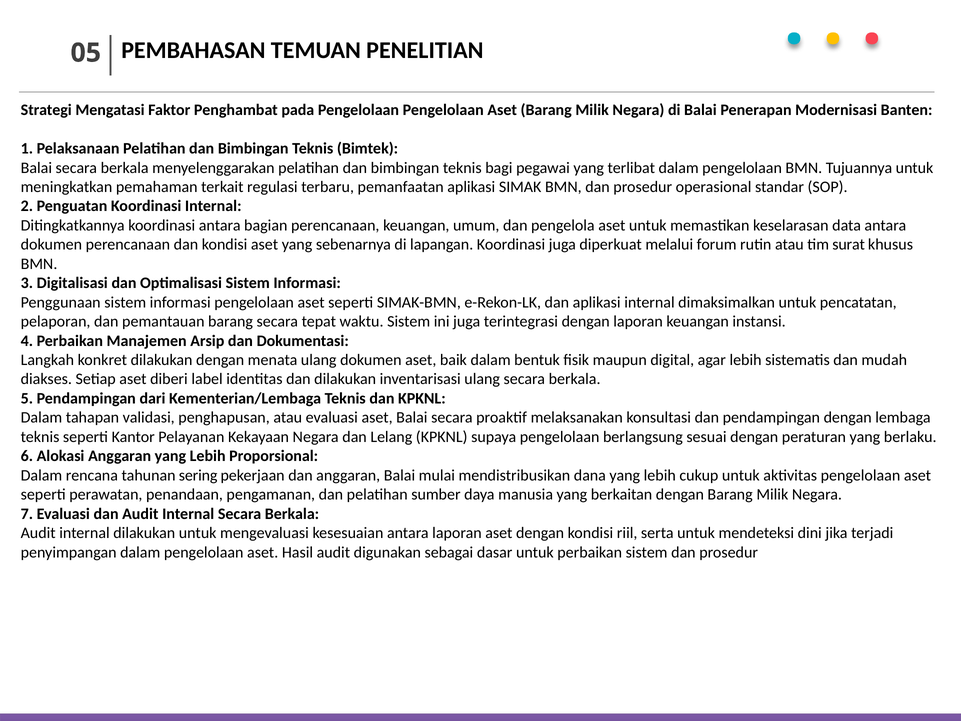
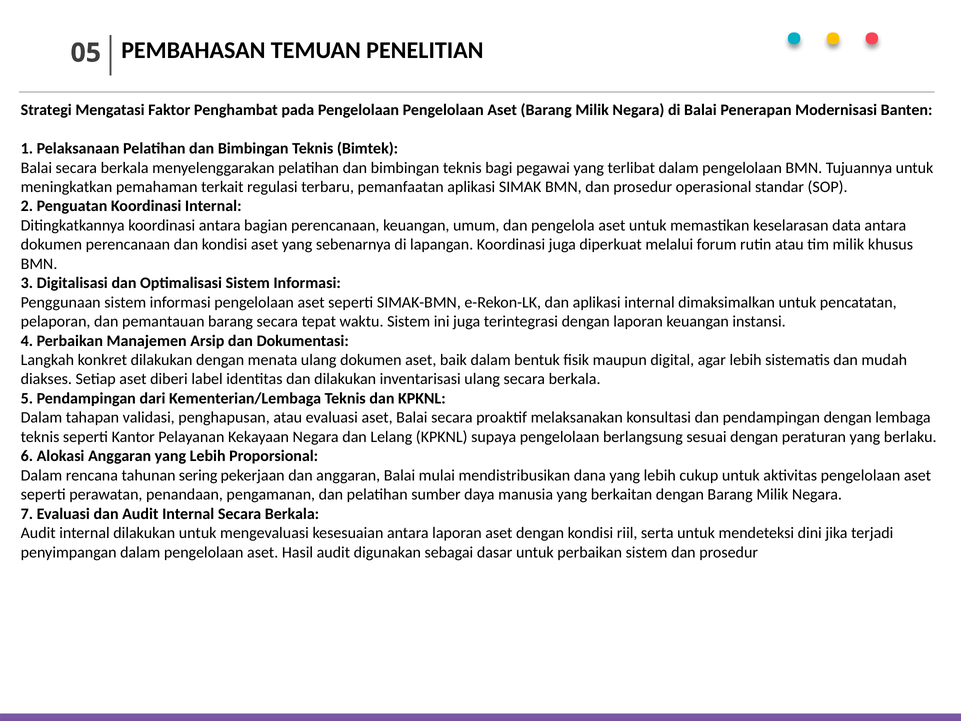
tim surat: surat -> milik
